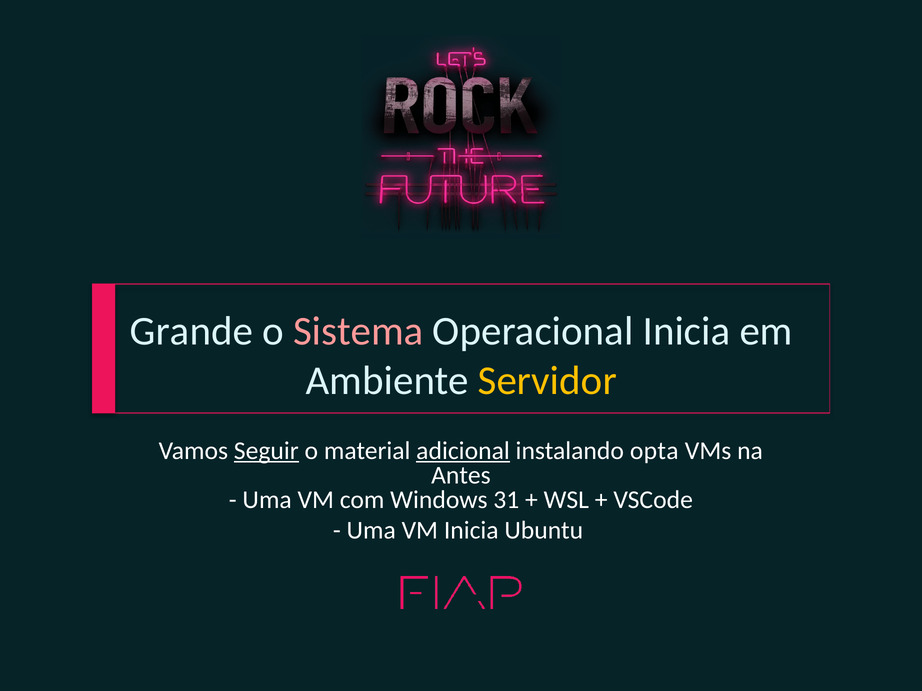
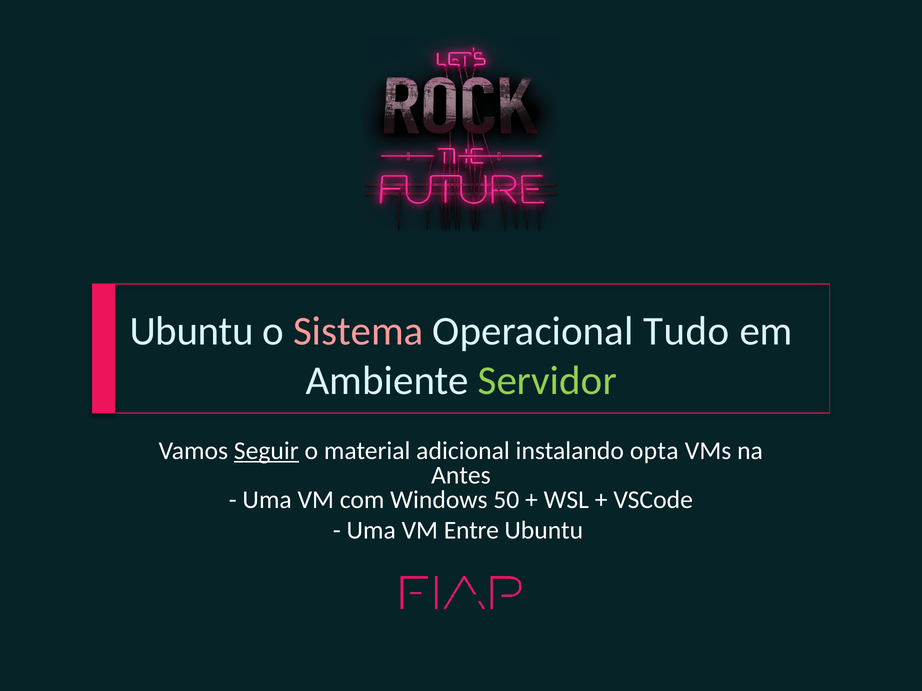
Grande at (191, 332): Grande -> Ubuntu
Operacional Inicia: Inicia -> Tudo
Servidor colour: yellow -> light green
adicional underline: present -> none
31: 31 -> 50
VM Inicia: Inicia -> Entre
